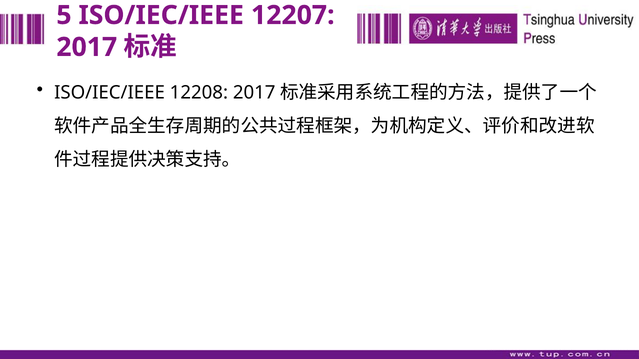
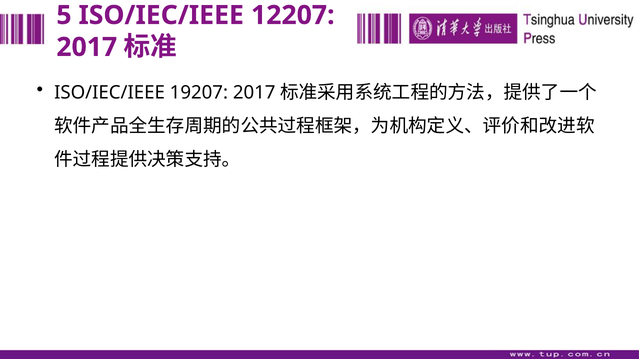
12208: 12208 -> 19207
